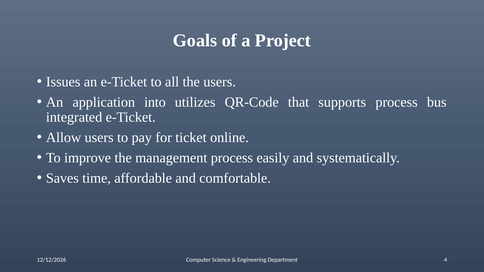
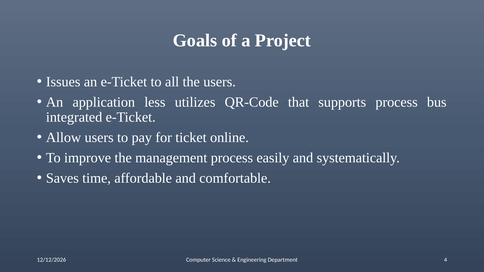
into: into -> less
